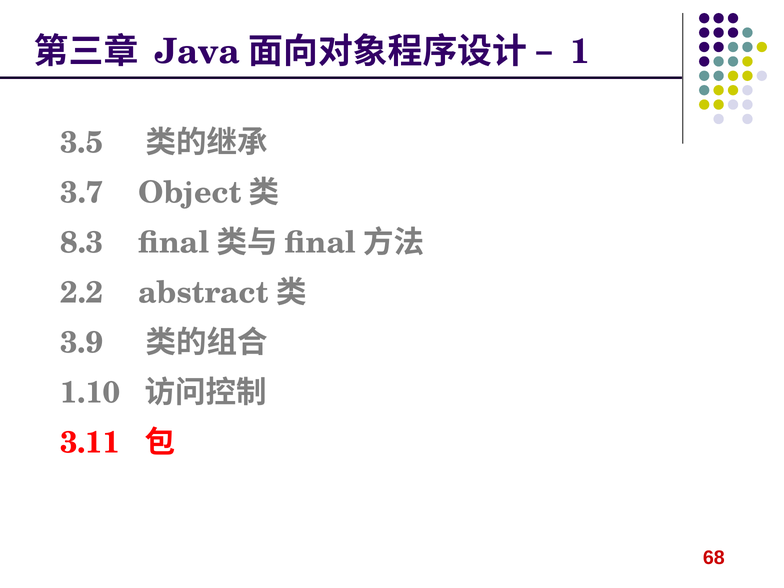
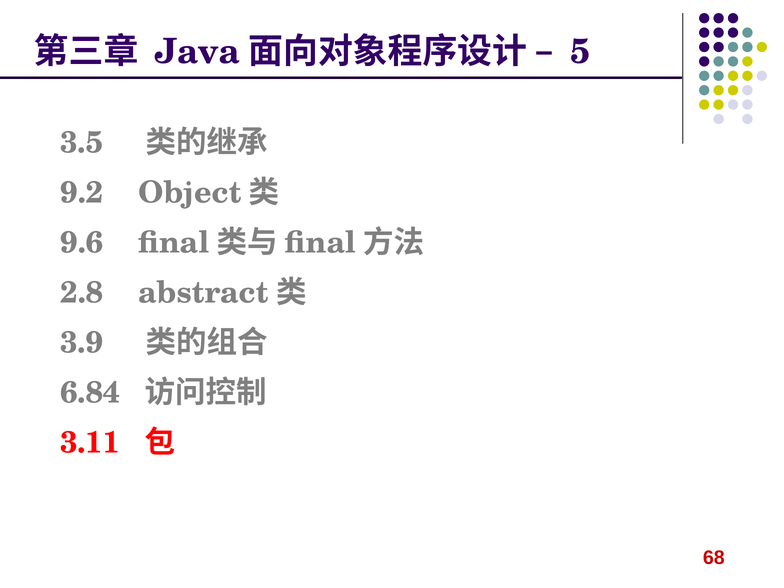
1: 1 -> 5
3.7: 3.7 -> 9.2
8.3: 8.3 -> 9.6
2.2: 2.2 -> 2.8
1.10: 1.10 -> 6.84
